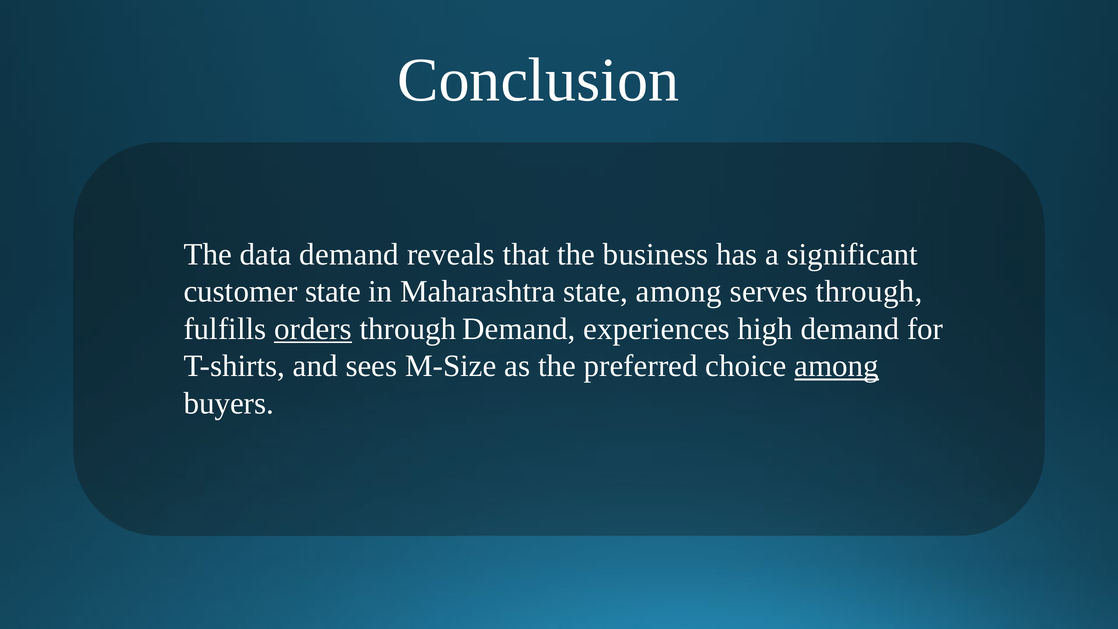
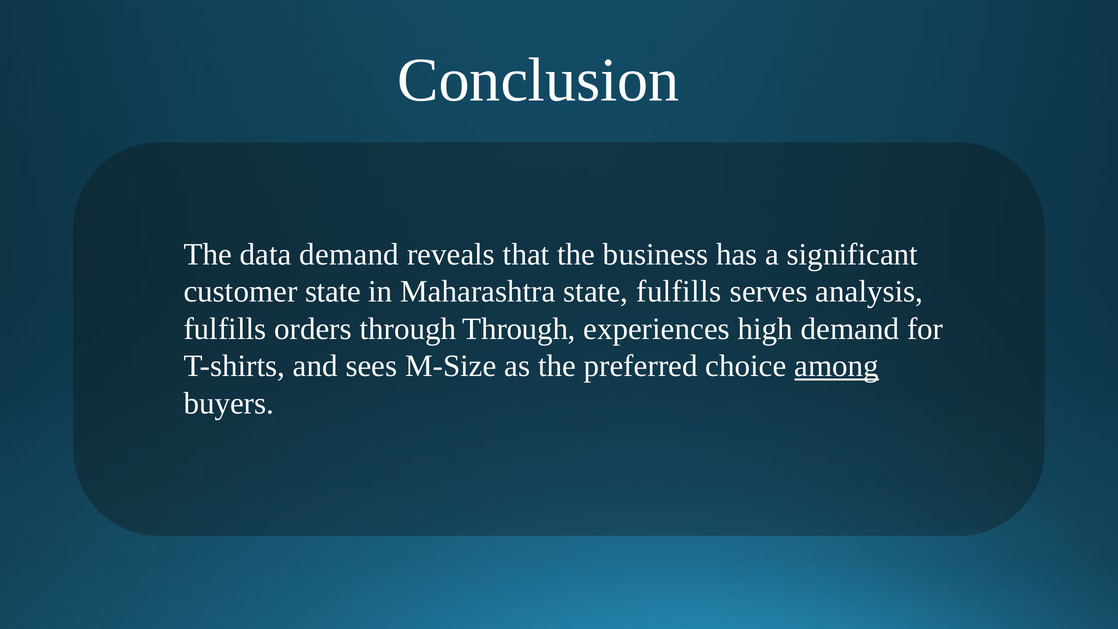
state among: among -> fulfills
serves through: through -> analysis
orders underline: present -> none
through Demand: Demand -> Through
